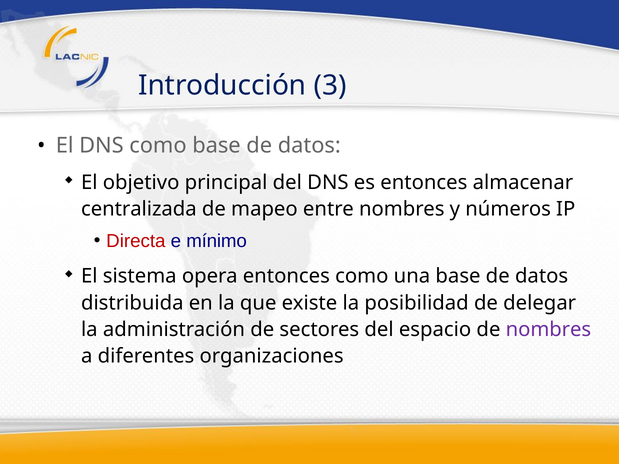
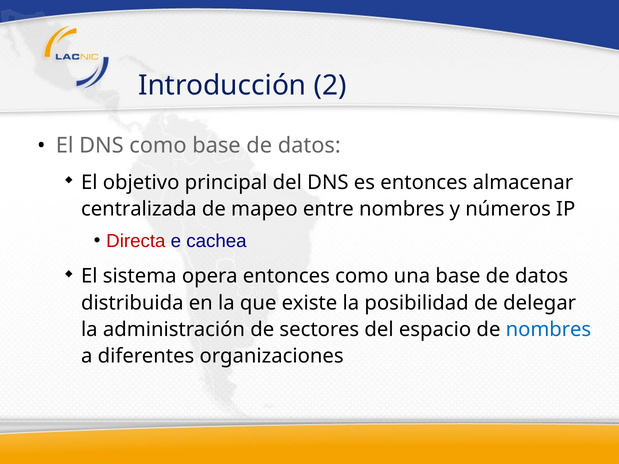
3: 3 -> 2
mínimo: mínimo -> cachea
nombres at (548, 330) colour: purple -> blue
